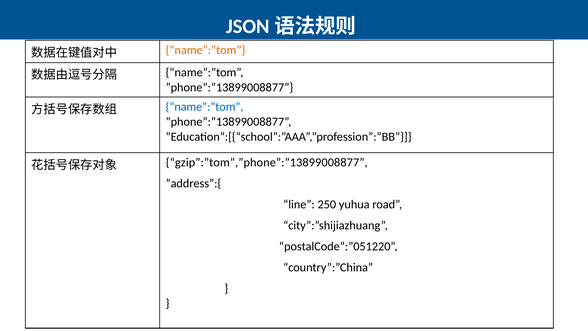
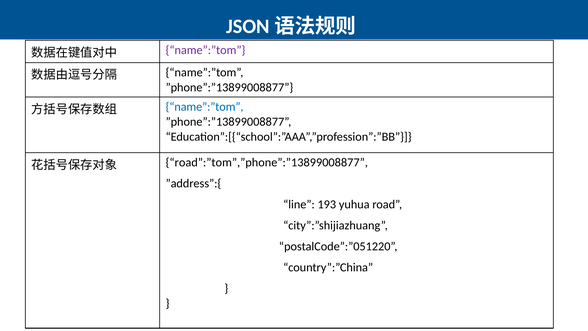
name”:”tom at (205, 50) colour: orange -> purple
gzip”:”tom”,”phone”:”13899008877: gzip”:”tom”,”phone”:”13899008877 -> road”:”tom”,”phone”:”13899008877
250: 250 -> 193
